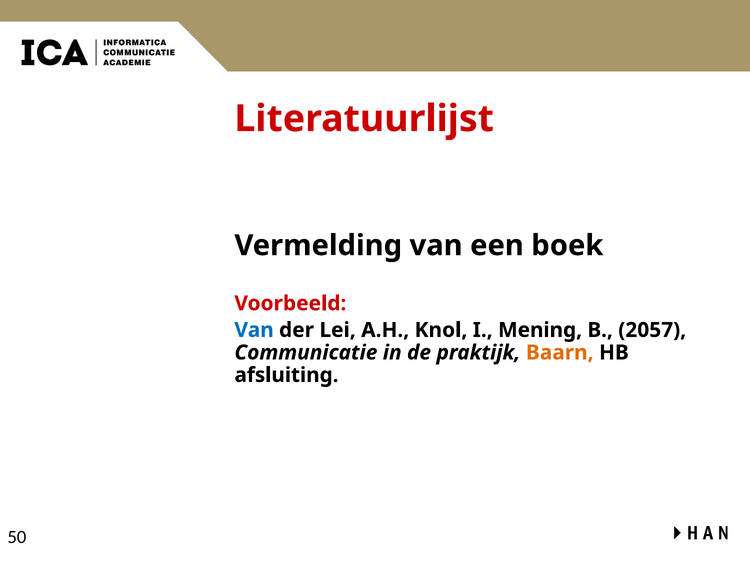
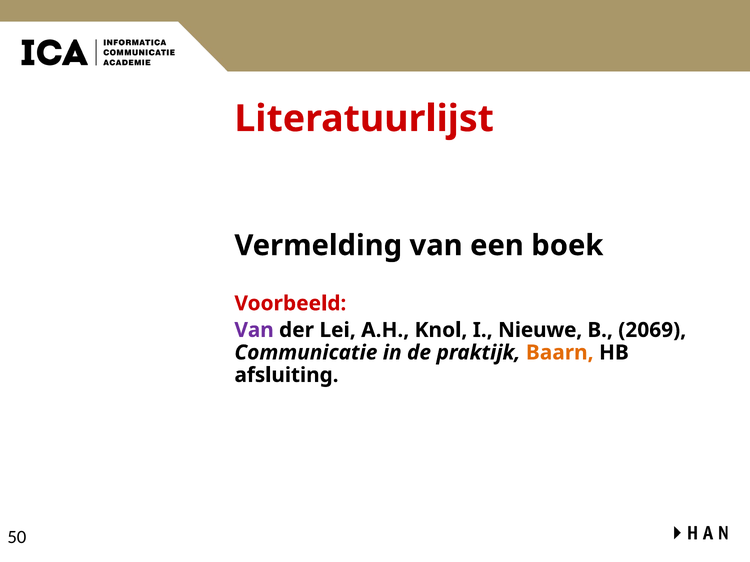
Van at (254, 330) colour: blue -> purple
Mening: Mening -> Nieuwe
2057: 2057 -> 2069
